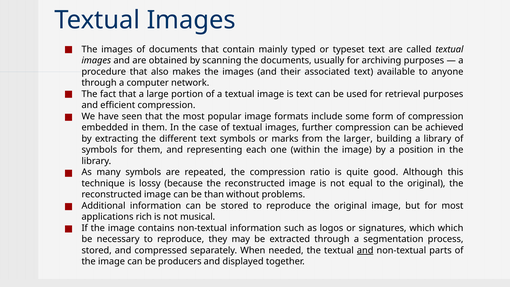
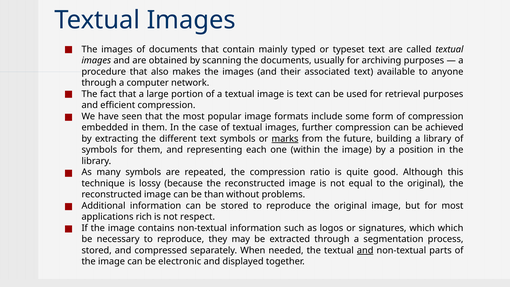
marks underline: none -> present
larger: larger -> future
musical: musical -> respect
producers: producers -> electronic
